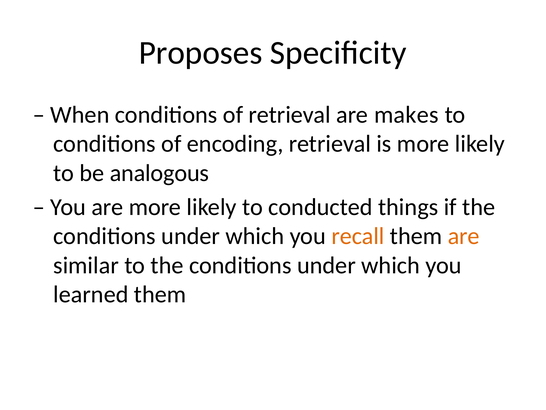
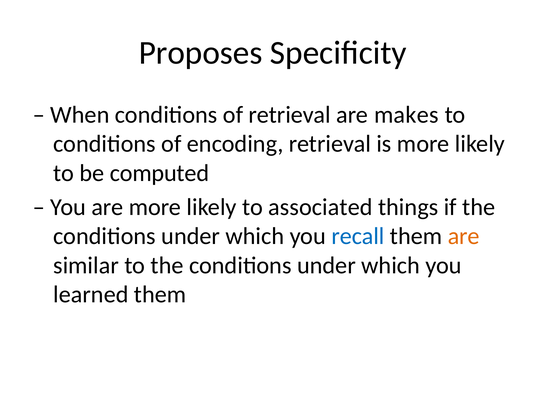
analogous: analogous -> computed
conducted: conducted -> associated
recall colour: orange -> blue
